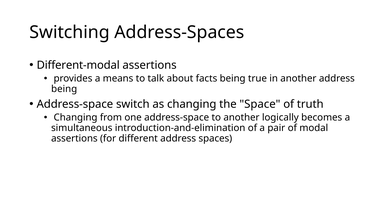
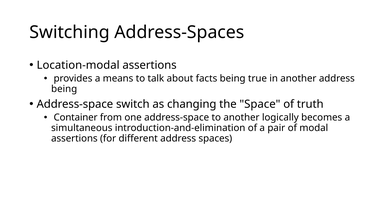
Different-modal: Different-modal -> Location-modal
Changing at (76, 118): Changing -> Container
